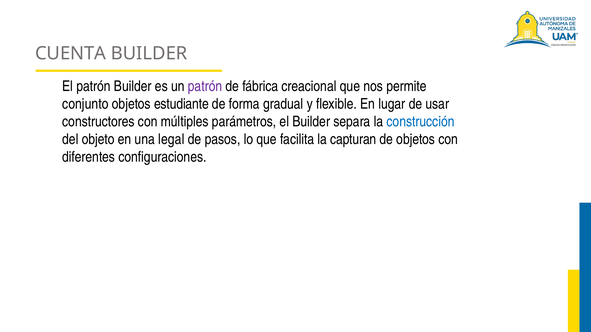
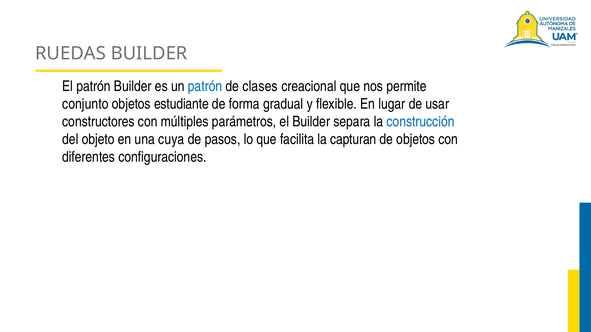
CUENTA: CUENTA -> RUEDAS
patrón at (205, 86) colour: purple -> blue
fábrica: fábrica -> clases
legal: legal -> cuya
